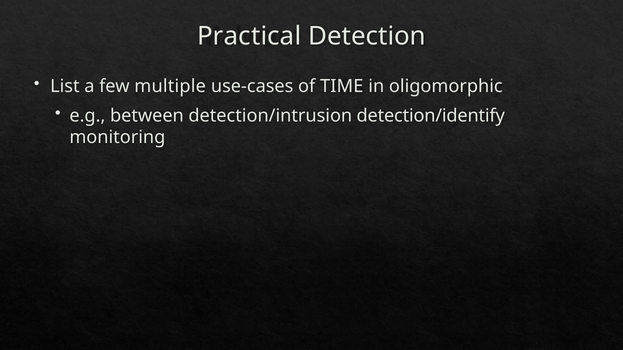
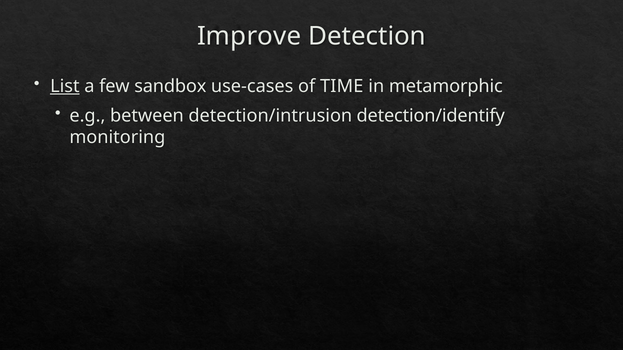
Practical: Practical -> Improve
List underline: none -> present
multiple: multiple -> sandbox
oligomorphic: oligomorphic -> metamorphic
